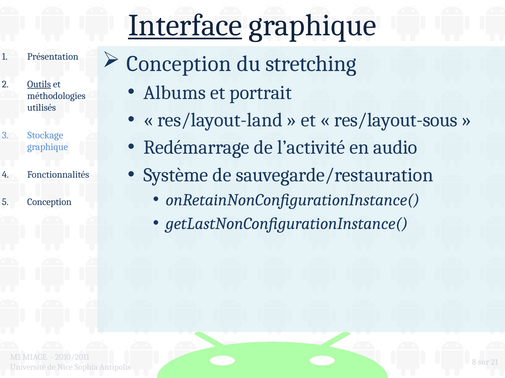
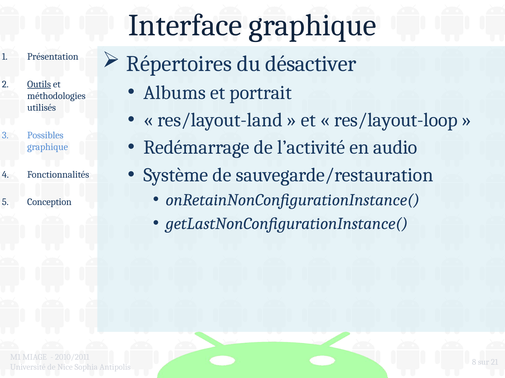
Interface underline: present -> none
Conception at (179, 64): Conception -> Répertoires
stretching: stretching -> désactiver
res/layout-sous: res/layout-sous -> res/layout-loop
Stockage: Stockage -> Possibles
